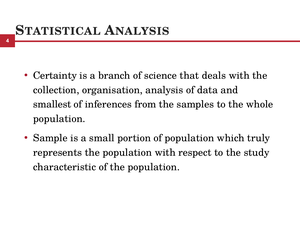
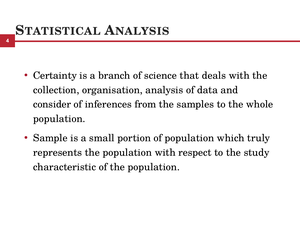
smallest: smallest -> consider
